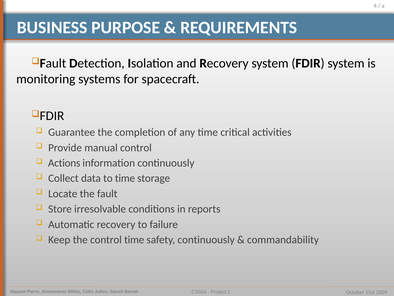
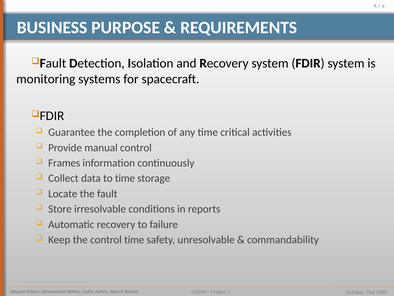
Actions: Actions -> Frames
safety continuously: continuously -> unresolvable
